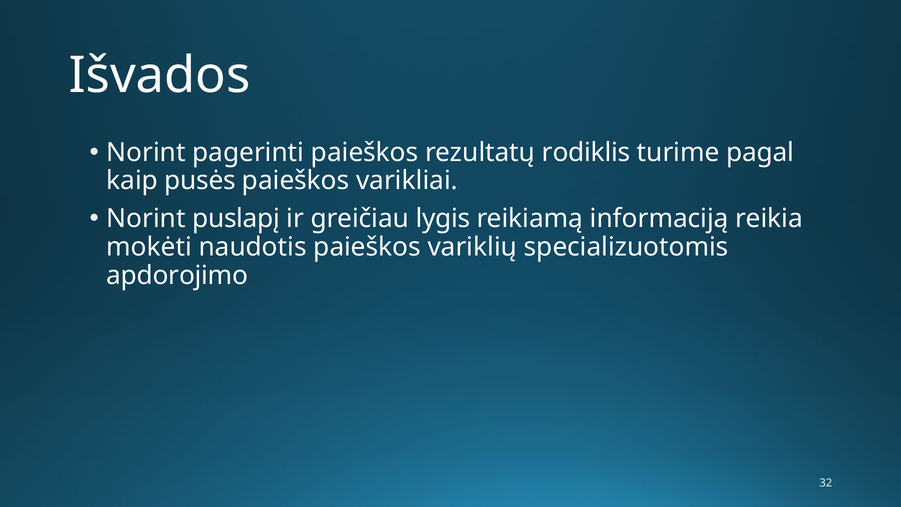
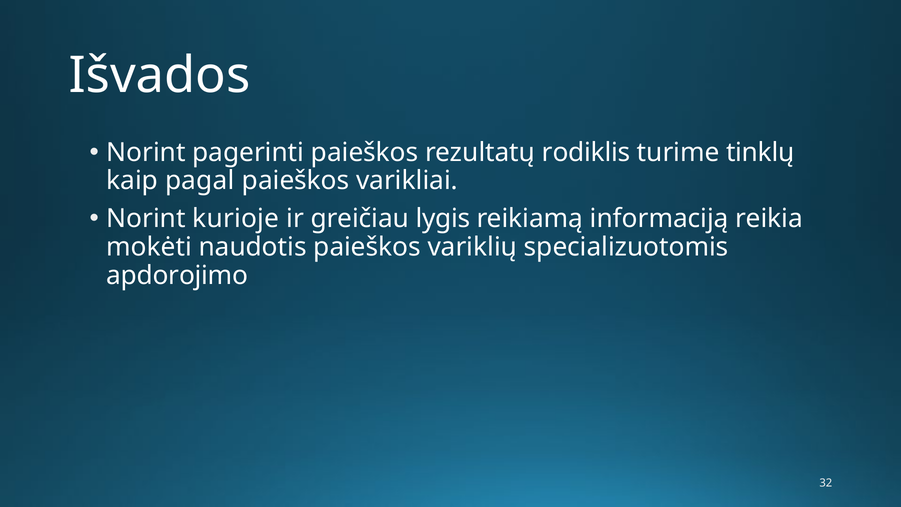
pagal: pagal -> tinklų
pusės: pusės -> pagal
puslapį: puslapį -> kurioje
